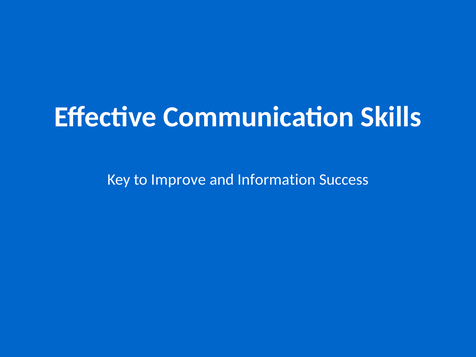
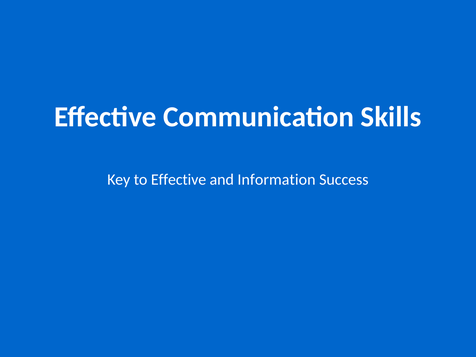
to Improve: Improve -> Effective
